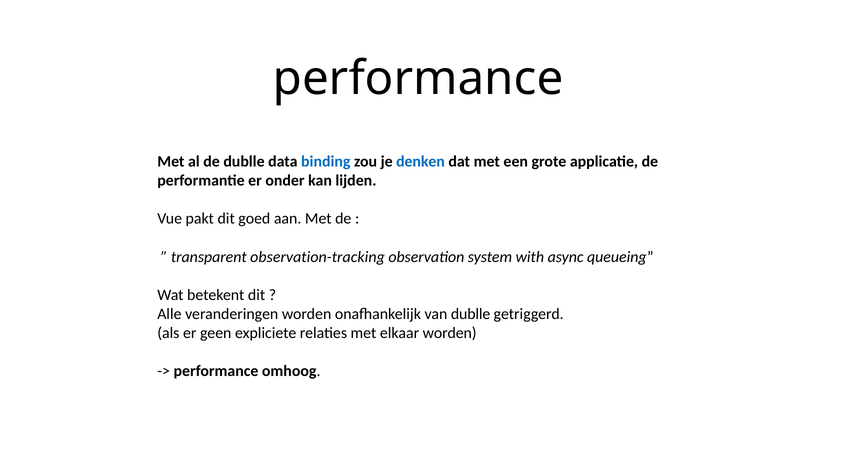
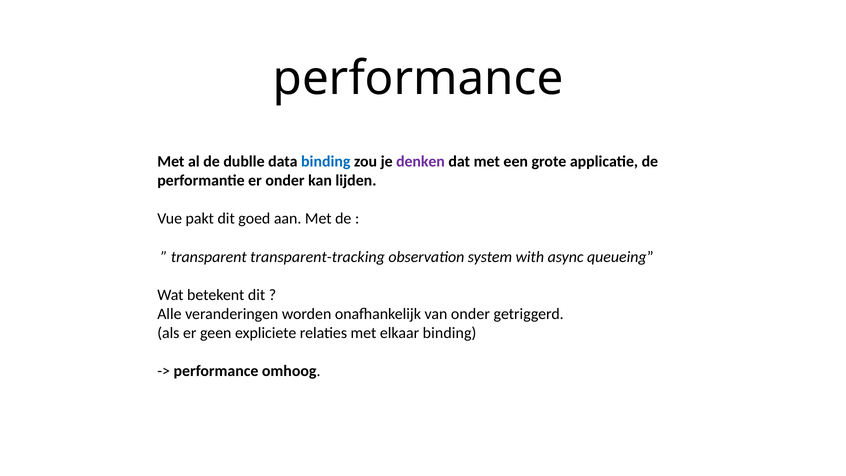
denken colour: blue -> purple
observation-tracking: observation-tracking -> transparent-tracking
van dublle: dublle -> onder
elkaar worden: worden -> binding
